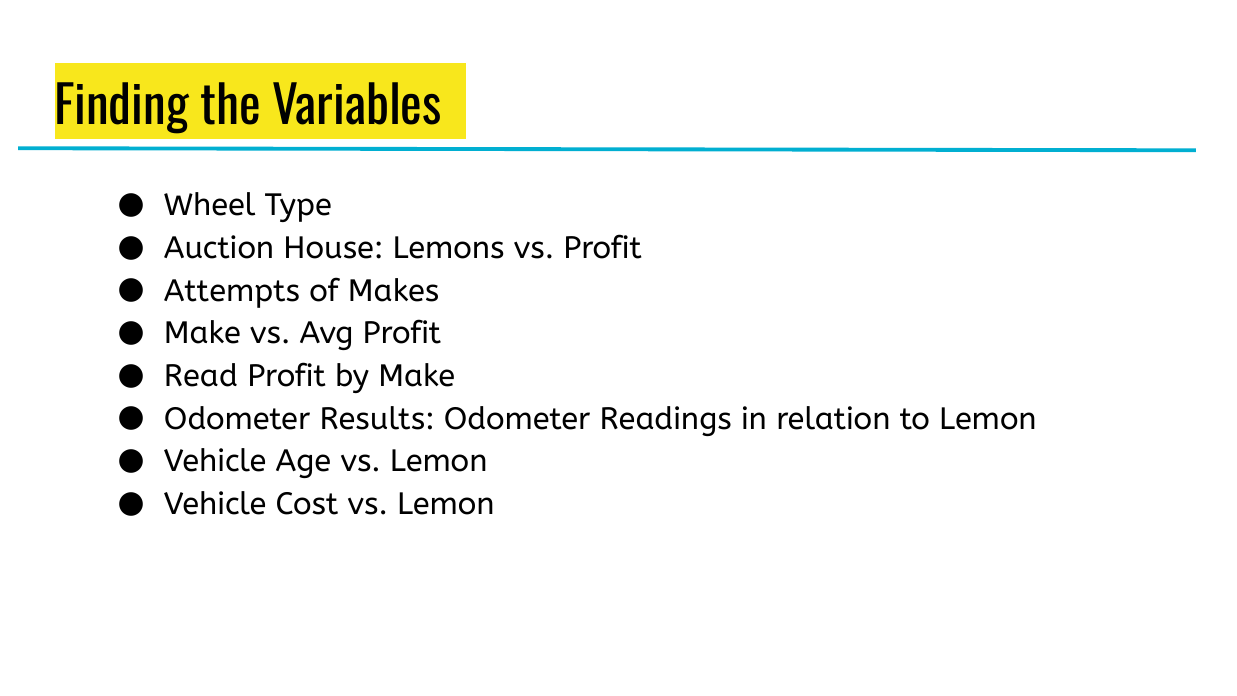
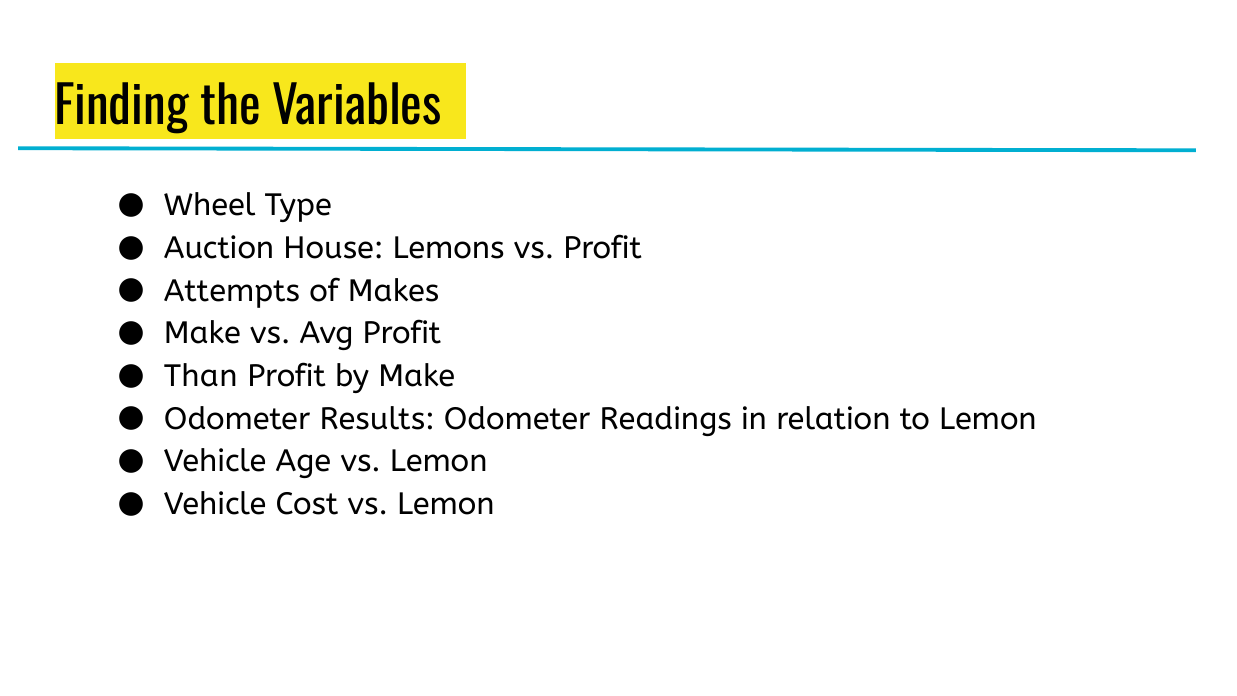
Read: Read -> Than
